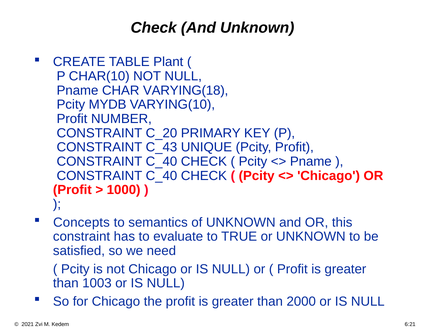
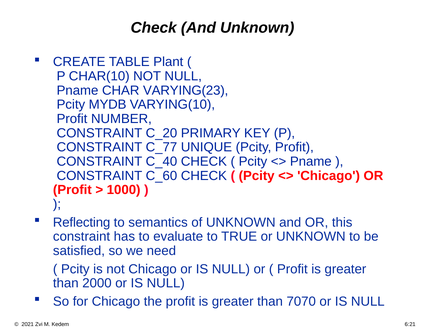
VARYING(18: VARYING(18 -> VARYING(23
C_43: C_43 -> C_77
C_40 at (161, 176): C_40 -> C_60
Concepts: Concepts -> Reflecting
1003: 1003 -> 2000
2000: 2000 -> 7070
